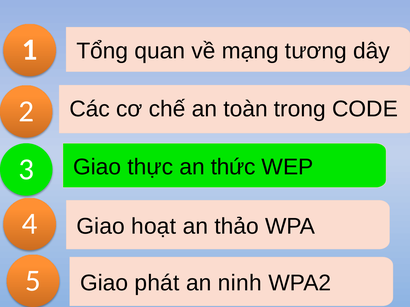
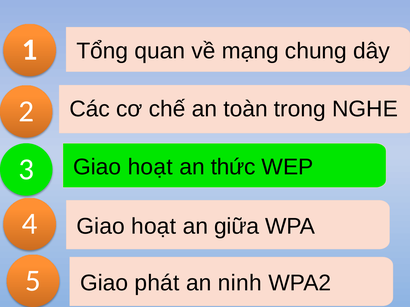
tương: tương -> chung
CODE: CODE -> NGHE
thực at (150, 167): thực -> hoạt
thảo: thảo -> giữa
